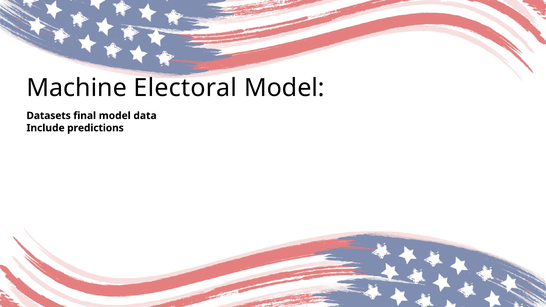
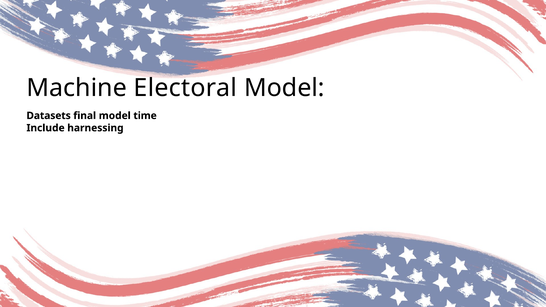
data: data -> time
predictions: predictions -> harnessing
